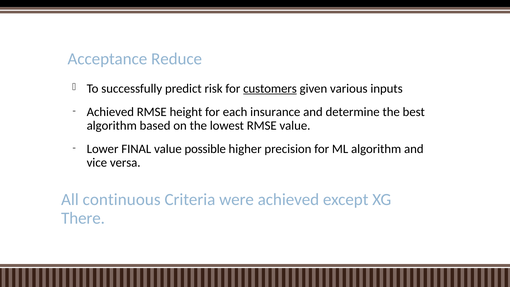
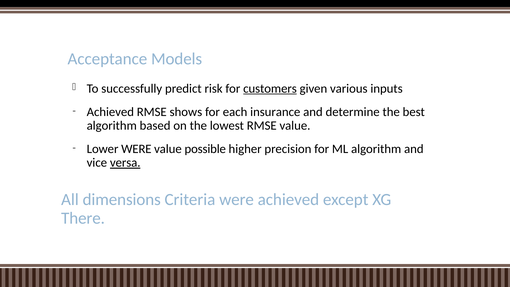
Reduce: Reduce -> Models
height: height -> shows
Lower FINAL: FINAL -> WERE
versa underline: none -> present
continuous: continuous -> dimensions
